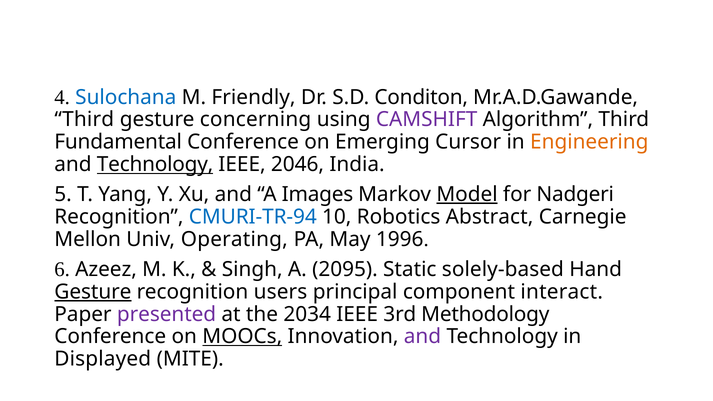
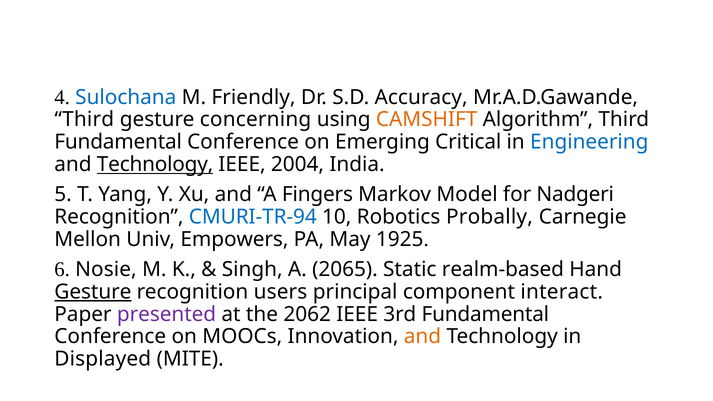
Conditon: Conditon -> Accuracy
CAMSHIFT colour: purple -> orange
Cursor: Cursor -> Critical
Engineering colour: orange -> blue
2046: 2046 -> 2004
Images: Images -> Fingers
Model underline: present -> none
Abstract: Abstract -> Probally
Operating: Operating -> Empowers
1996: 1996 -> 1925
Azeez: Azeez -> Nosie
2095: 2095 -> 2065
solely-based: solely-based -> realm-based
2034: 2034 -> 2062
3rd Methodology: Methodology -> Fundamental
MOOCs underline: present -> none
and at (422, 337) colour: purple -> orange
